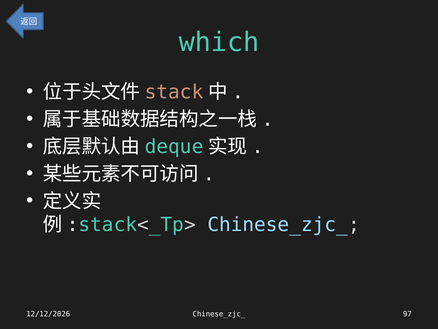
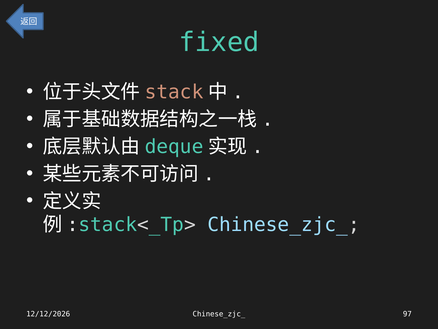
which: which -> fixed
